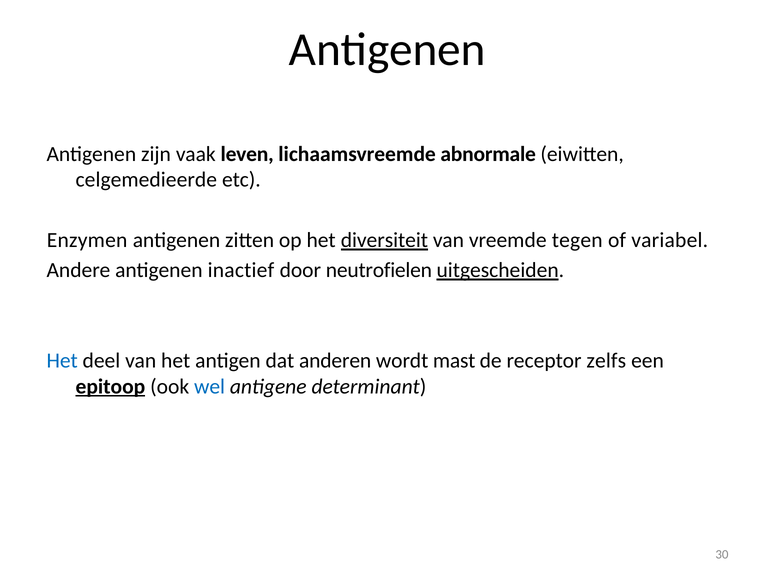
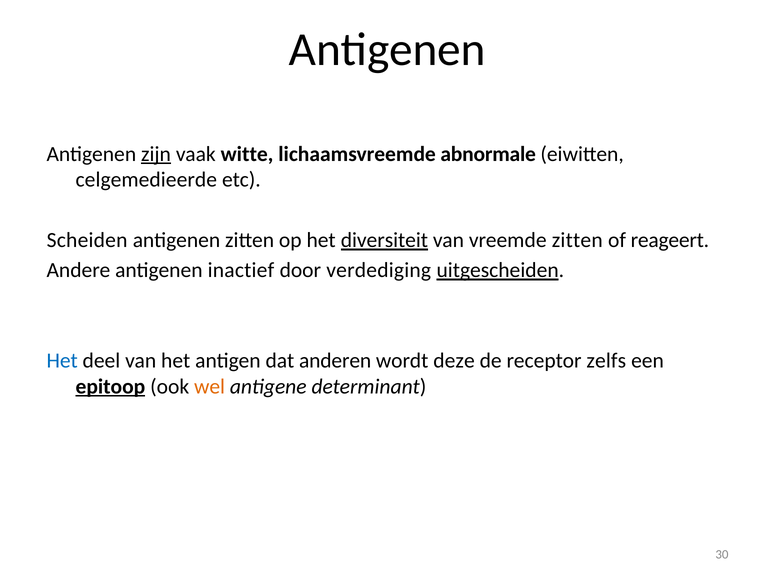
zijn underline: none -> present
leven: leven -> witte
Enzymen: Enzymen -> Scheiden
vreemde tegen: tegen -> zitten
variabel: variabel -> reageert
neutrofielen: neutrofielen -> verdediging
mast: mast -> deze
wel colour: blue -> orange
